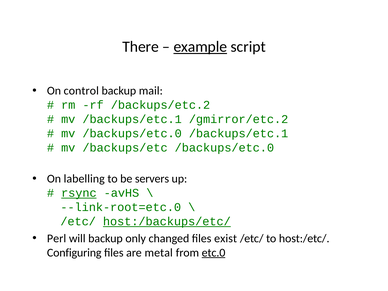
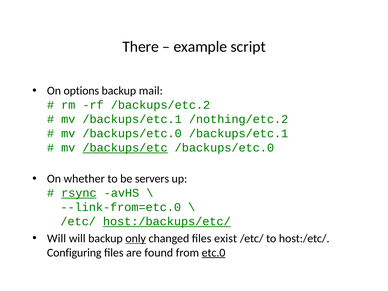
example underline: present -> none
control: control -> options
/gmirror/etc.2: /gmirror/etc.2 -> /nothing/etc.2
/backups/etc underline: none -> present
labelling: labelling -> whether
--link-root=etc.0: --link-root=etc.0 -> --link-from=etc.0
Perl at (57, 238): Perl -> Will
only underline: none -> present
metal: metal -> found
